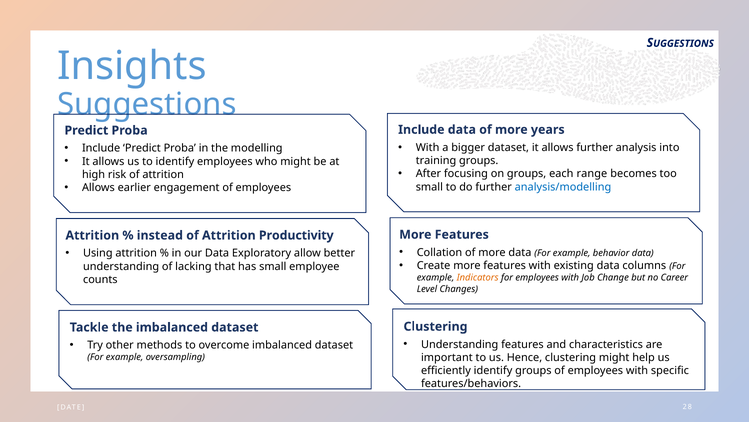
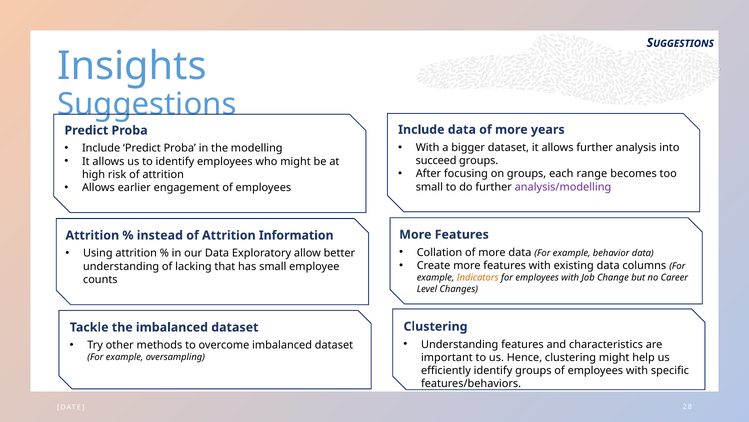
training: training -> succeed
analysis/modelling colour: blue -> purple
Productivity: Productivity -> Information
